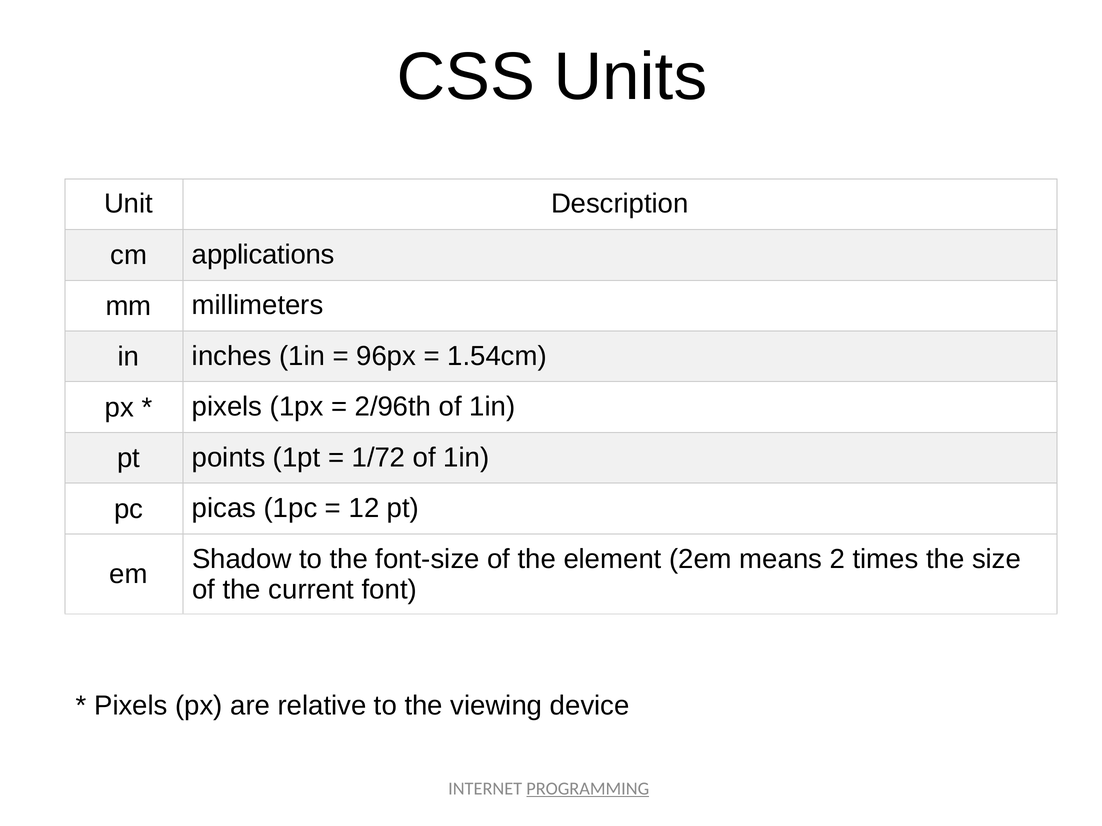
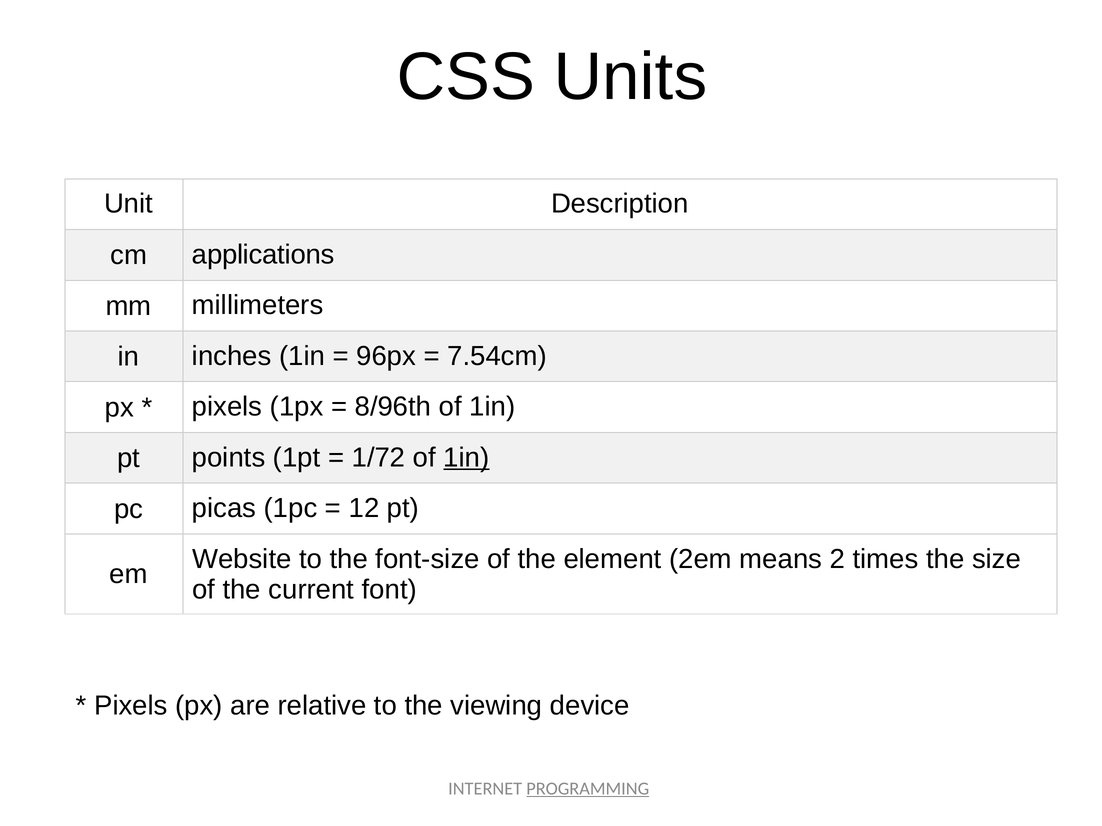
1.54cm: 1.54cm -> 7.54cm
2/96th: 2/96th -> 8/96th
1in at (466, 458) underline: none -> present
Shadow: Shadow -> Website
